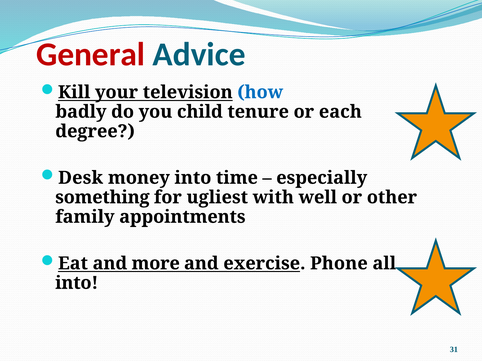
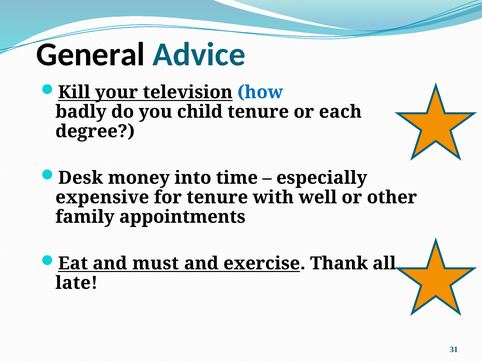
General colour: red -> black
something: something -> expensive
for ugliest: ugliest -> tenure
more: more -> must
Phone: Phone -> Thank
into at (77, 283): into -> late
